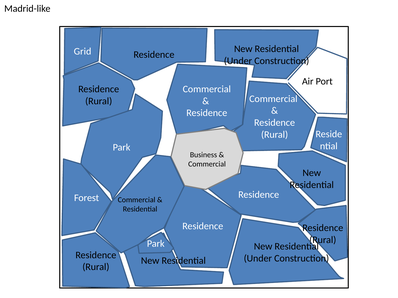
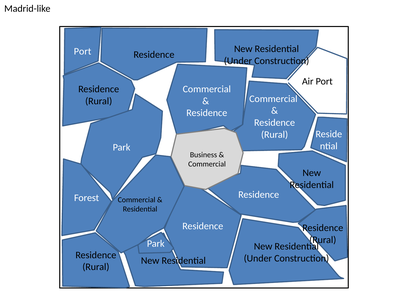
Grid at (83, 52): Grid -> Port
